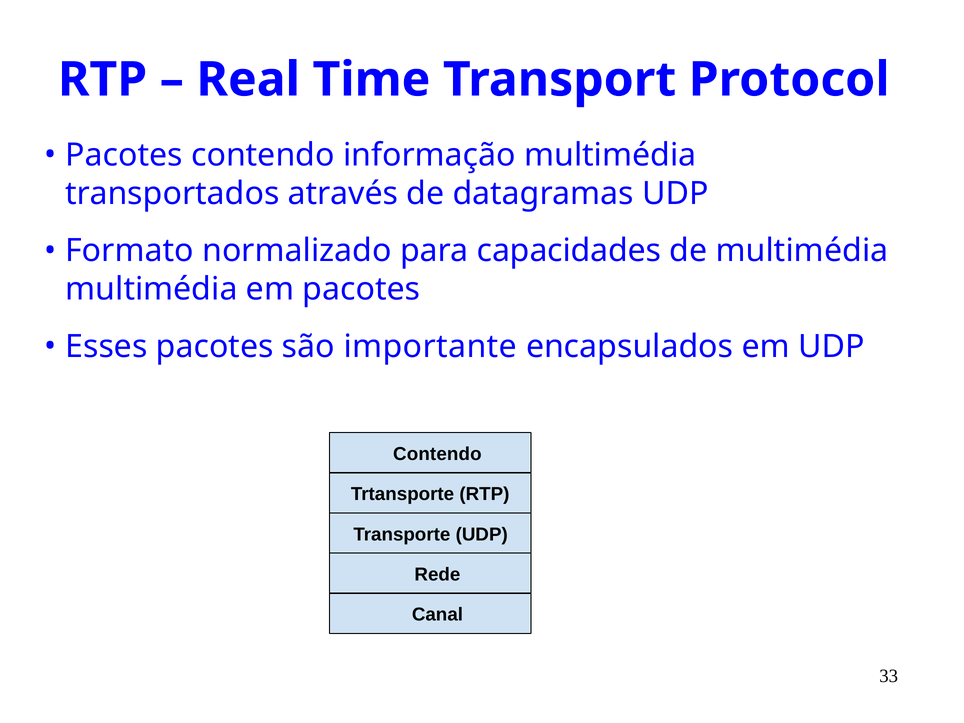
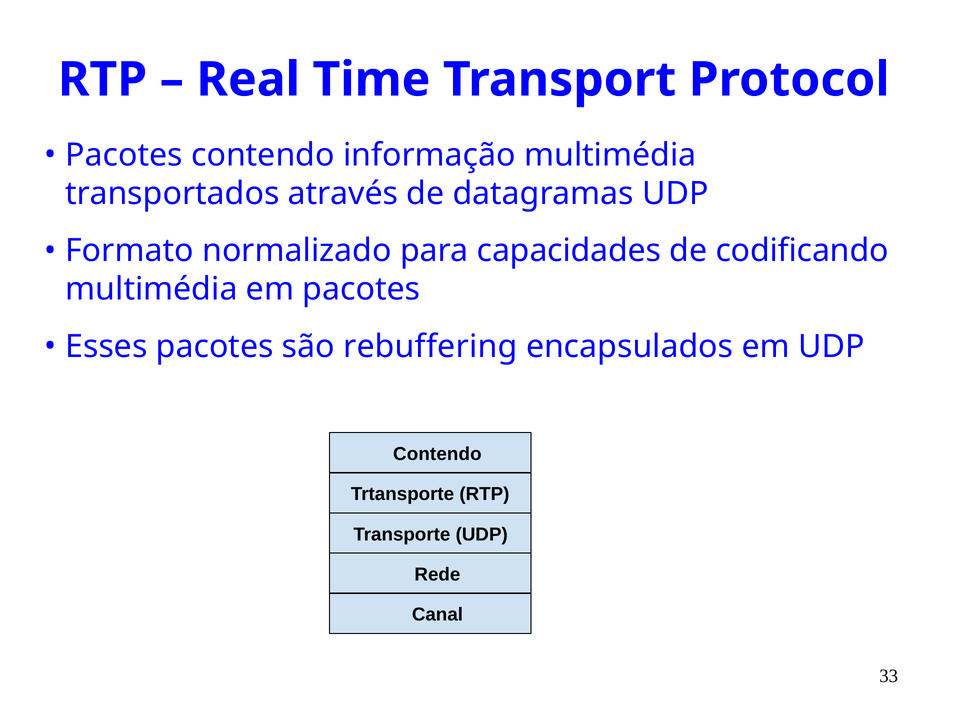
de multimédia: multimédia -> codificando
importante: importante -> rebuffering
